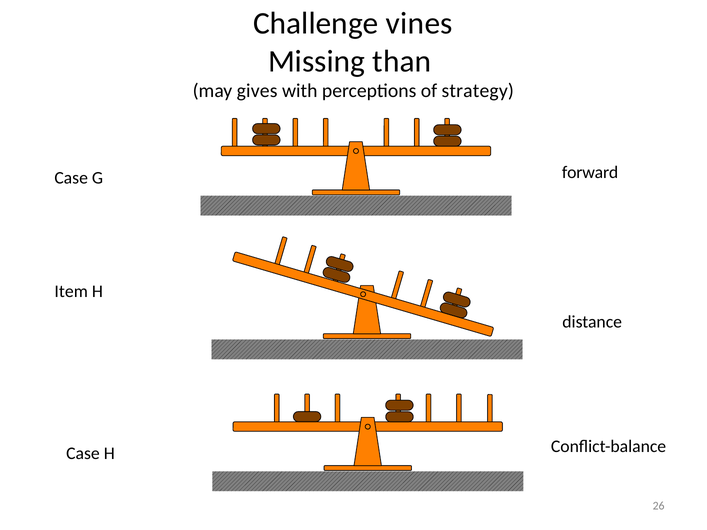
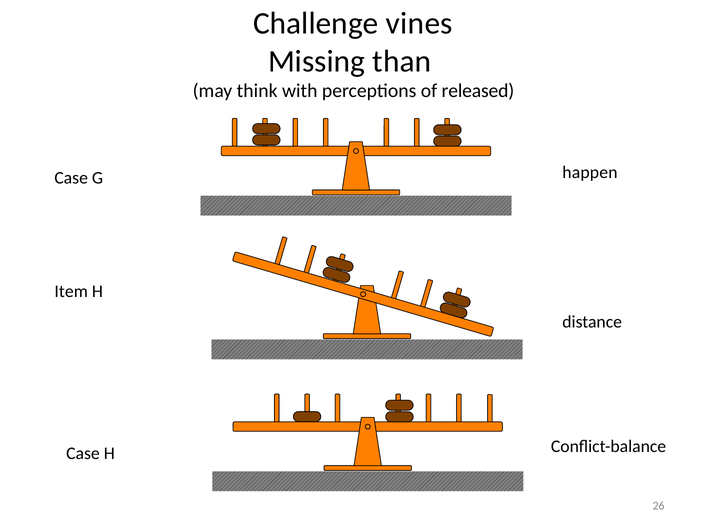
gives: gives -> think
strategy: strategy -> released
forward: forward -> happen
